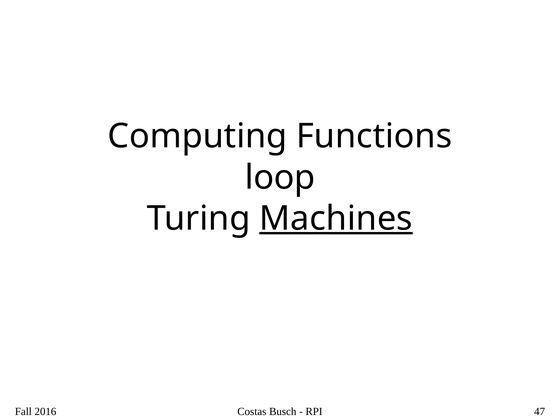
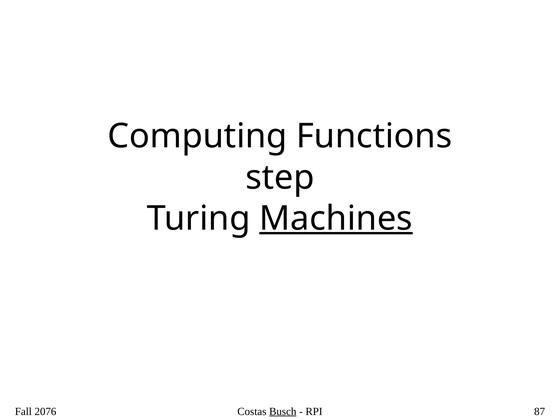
loop: loop -> step
2016: 2016 -> 2076
Busch underline: none -> present
47: 47 -> 87
